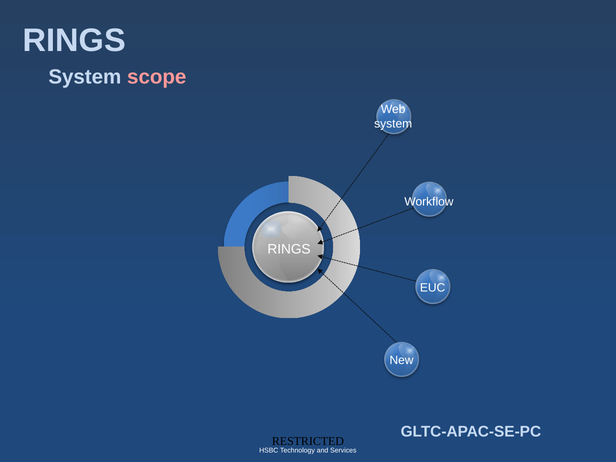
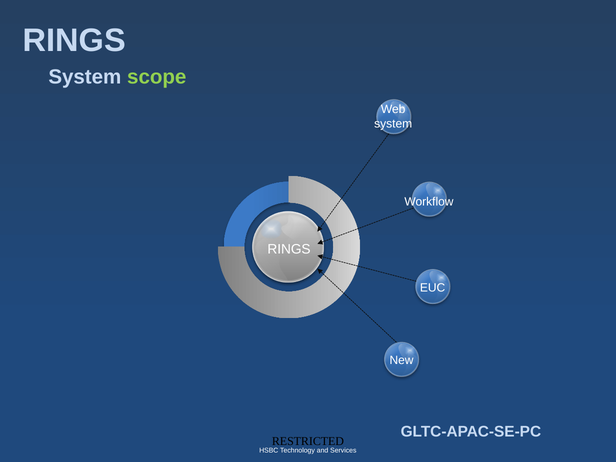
scope colour: pink -> light green
